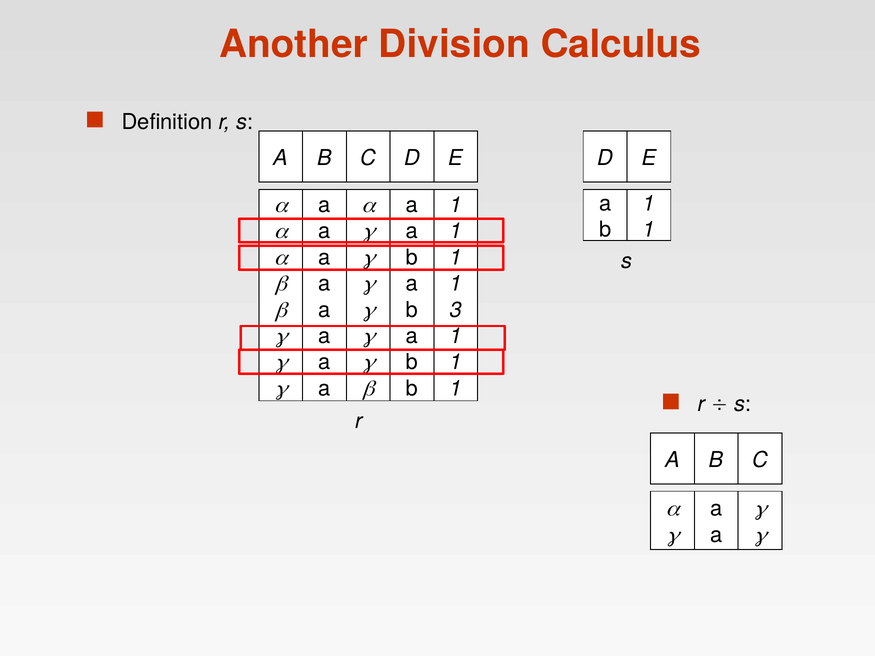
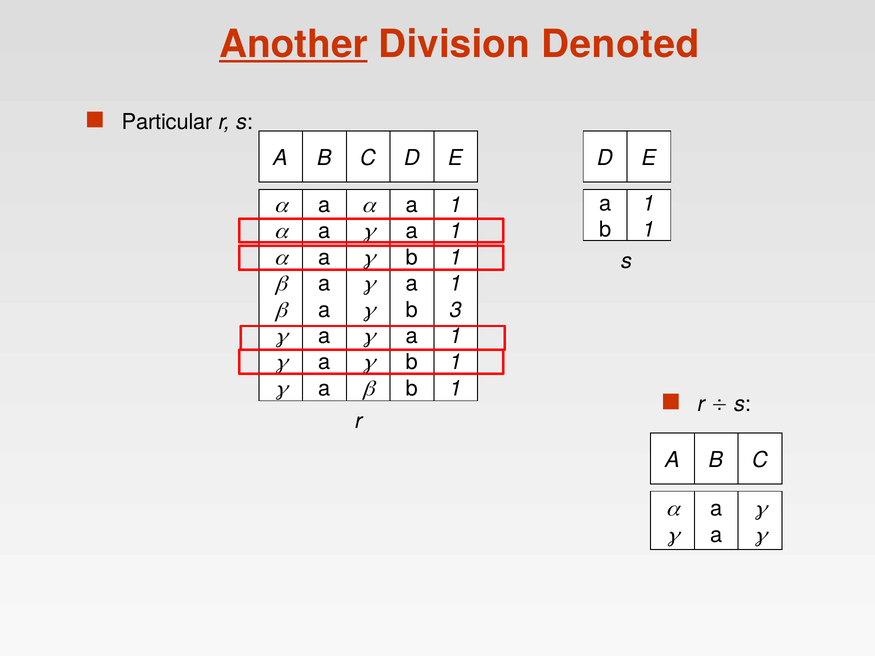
Another underline: none -> present
Calculus: Calculus -> Denoted
Definition: Definition -> Particular
